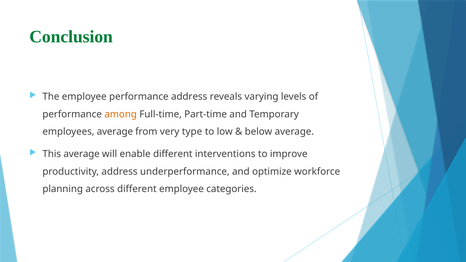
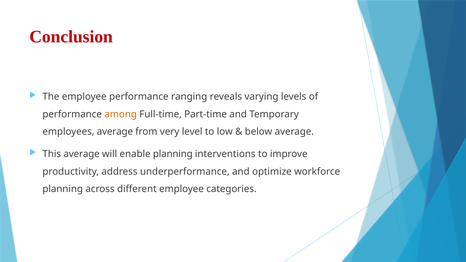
Conclusion colour: green -> red
performance address: address -> ranging
type: type -> level
enable different: different -> planning
